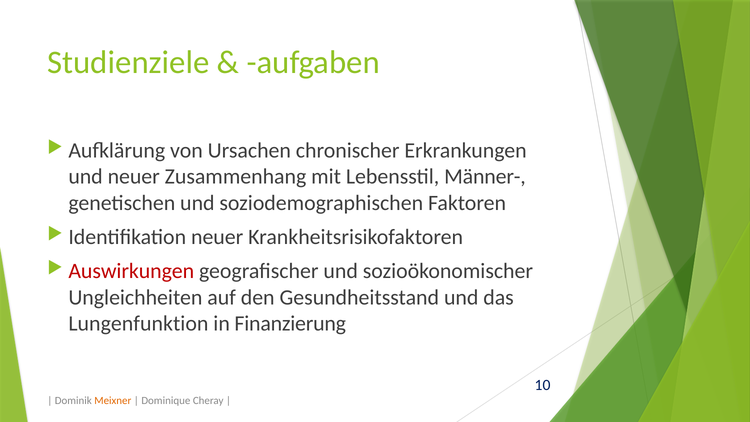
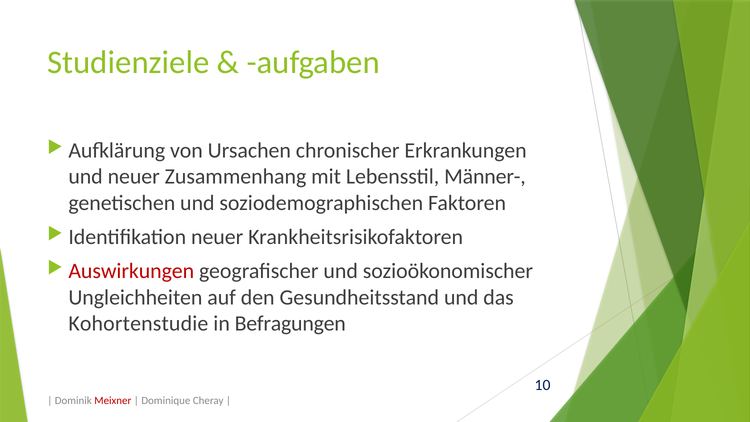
Lungenfunktion: Lungenfunktion -> Kohortenstudie
Finanzierung: Finanzierung -> Befragungen
Meixner colour: orange -> red
